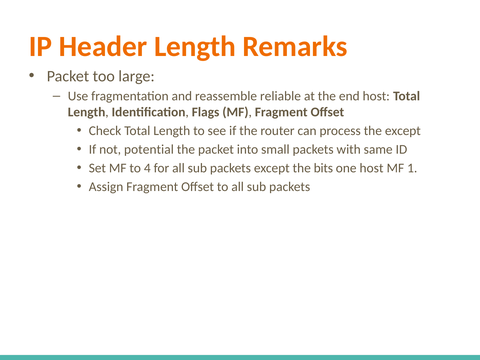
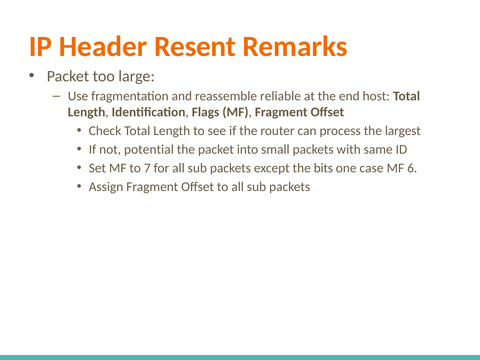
Header Length: Length -> Resent
the except: except -> largest
4: 4 -> 7
one host: host -> case
1: 1 -> 6
